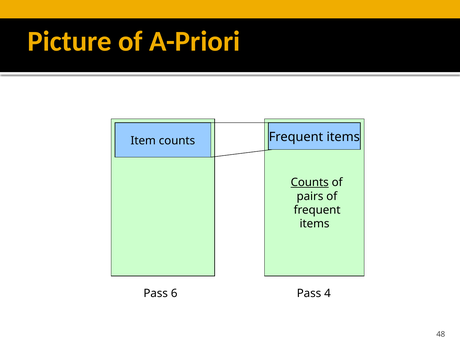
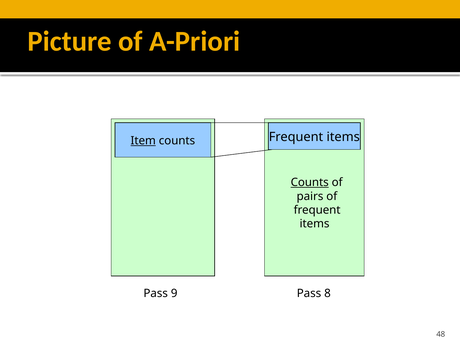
Item underline: none -> present
6: 6 -> 9
4: 4 -> 8
